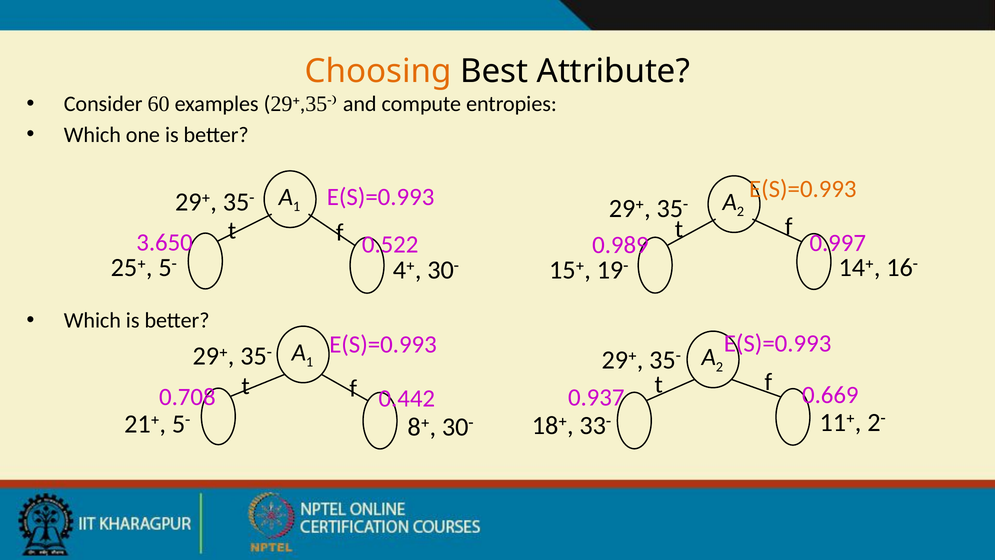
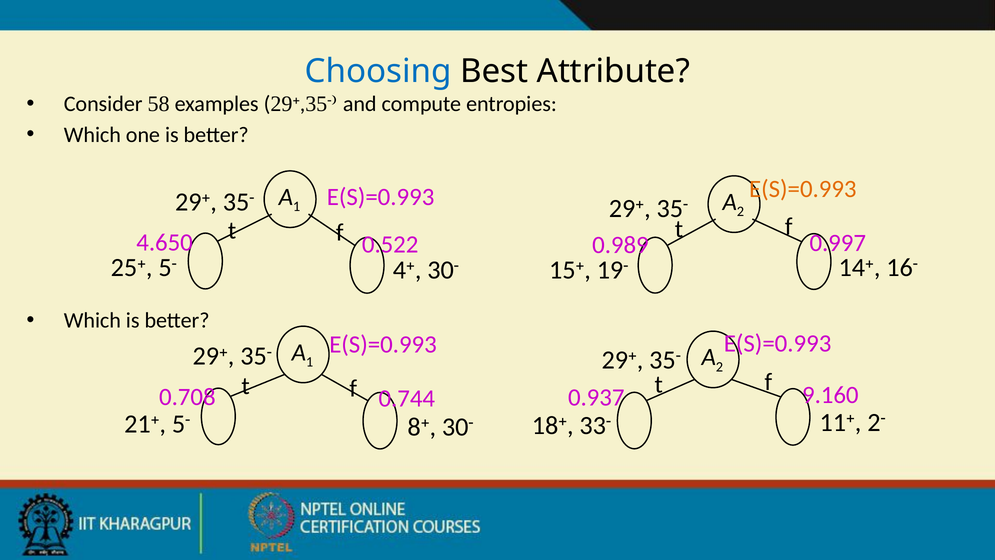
Choosing colour: orange -> blue
60: 60 -> 58
3.650: 3.650 -> 4.650
0.442: 0.442 -> 0.744
0.669: 0.669 -> 9.160
